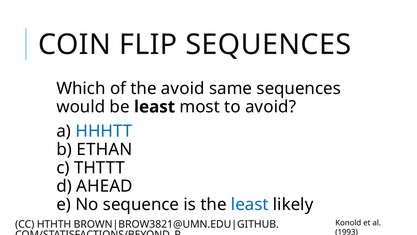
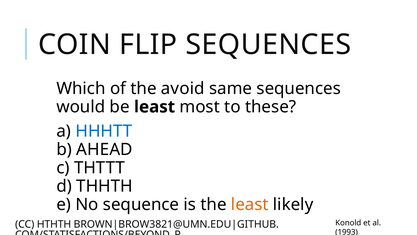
to avoid: avoid -> these
ETHAN: ETHAN -> AHEAD
AHEAD: AHEAD -> THHTH
least at (250, 204) colour: blue -> orange
